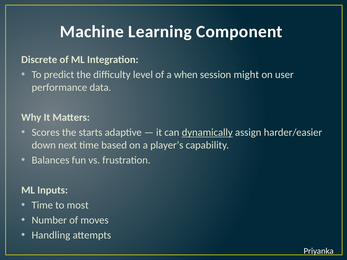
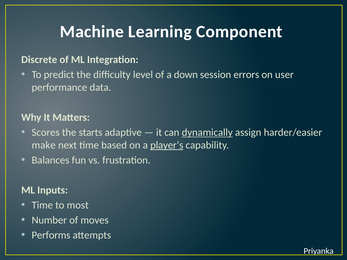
when: when -> down
might: might -> errors
down: down -> make
player’s underline: none -> present
Handling: Handling -> Performs
